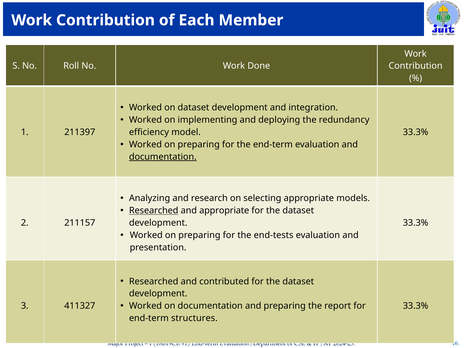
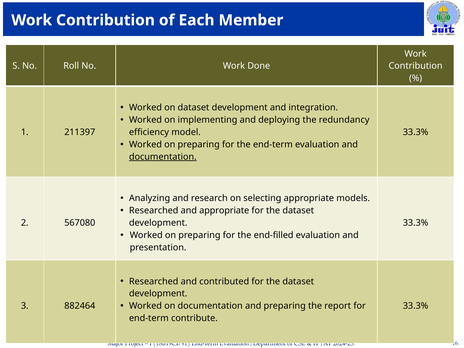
Researched at (154, 211) underline: present -> none
211157: 211157 -> 567080
end-tests: end-tests -> end-filled
411327: 411327 -> 882464
structures: structures -> contribute
